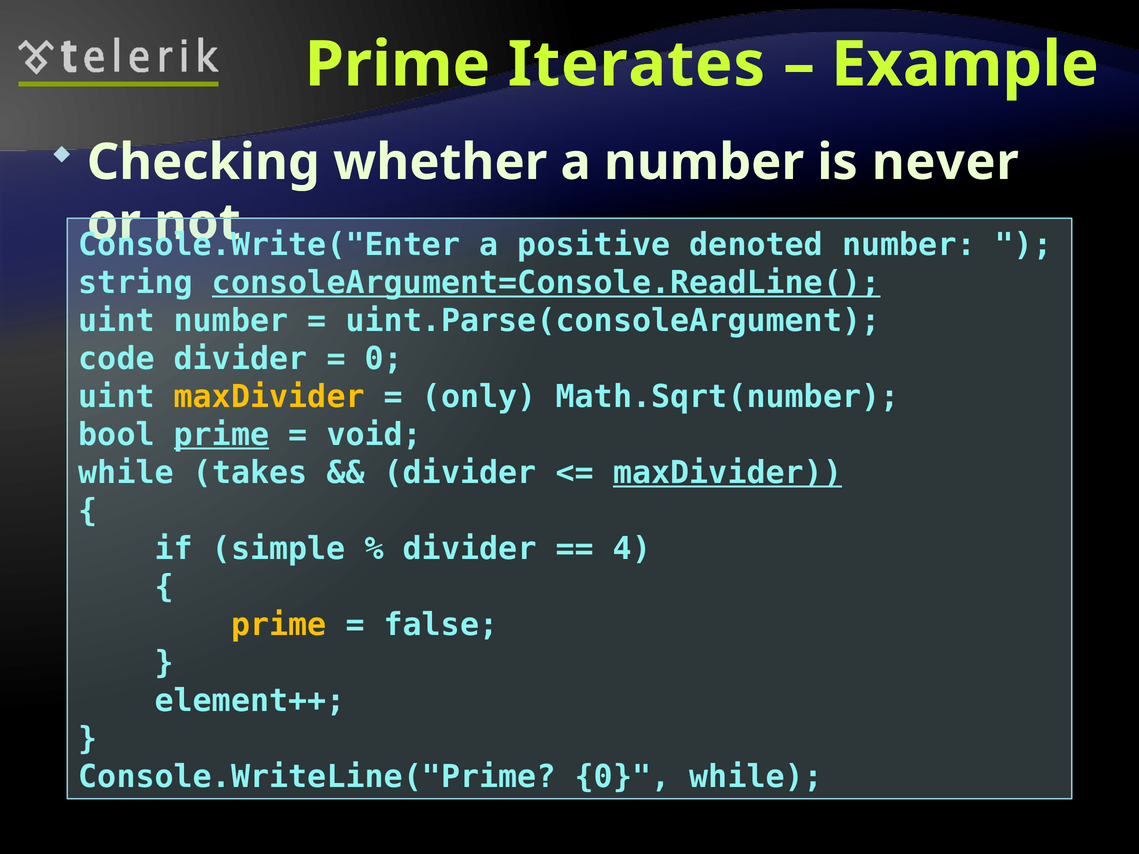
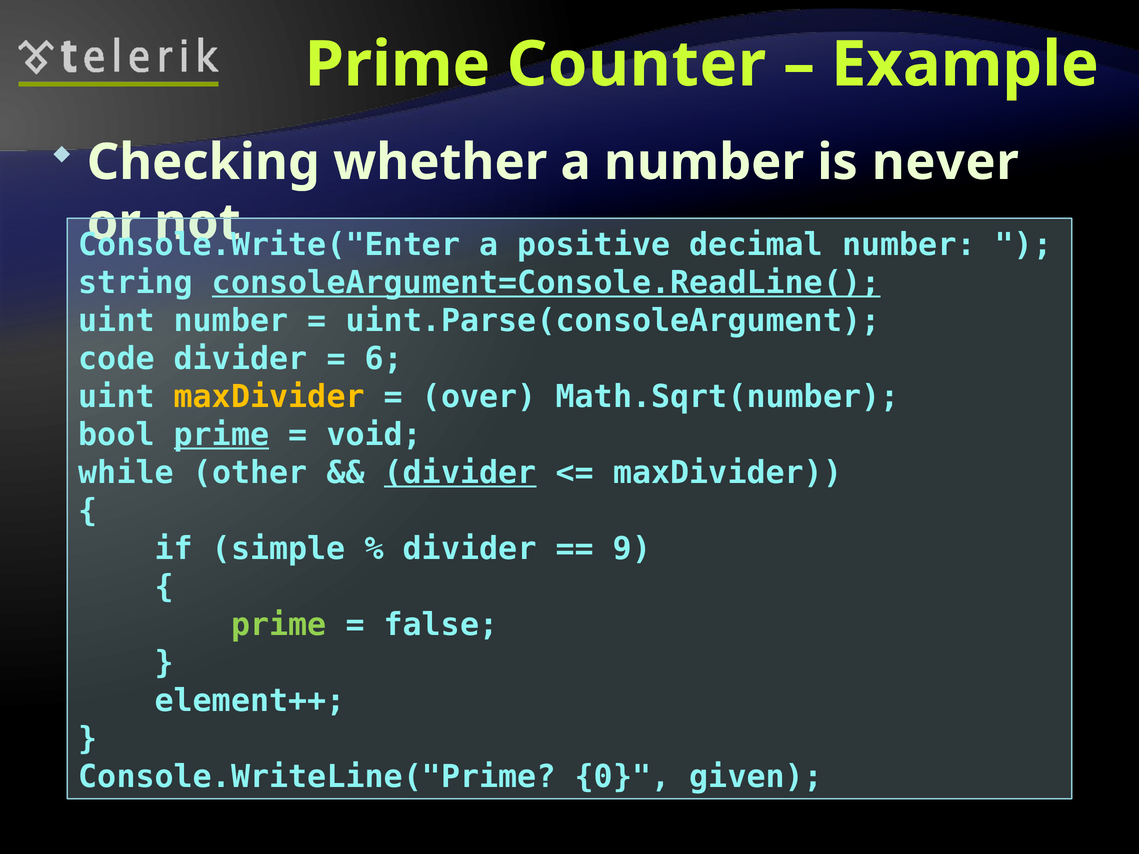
Iterates: Iterates -> Counter
denoted: denoted -> decimal
0 at (384, 359): 0 -> 6
only: only -> over
takes: takes -> other
divider at (460, 473) underline: none -> present
maxDivider at (728, 473) underline: present -> none
4: 4 -> 9
prime at (279, 625) colour: yellow -> light green
0 while: while -> given
